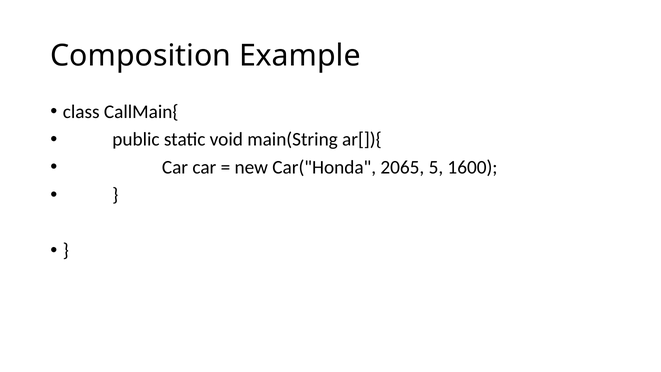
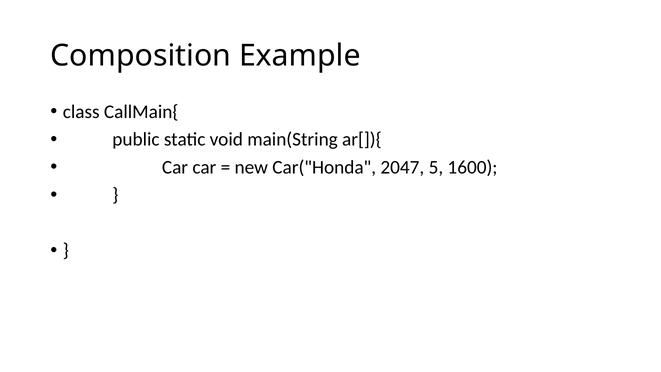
2065: 2065 -> 2047
